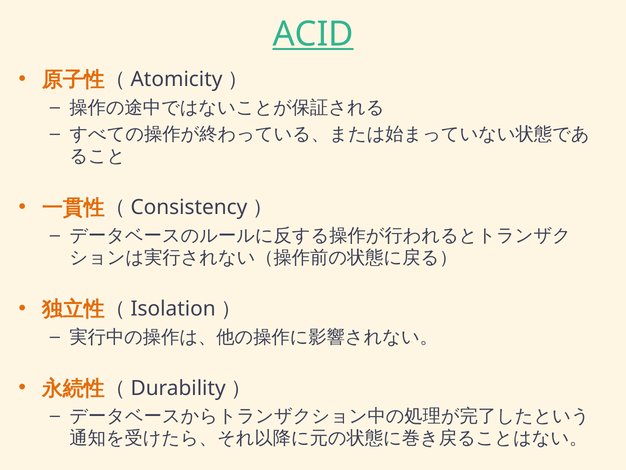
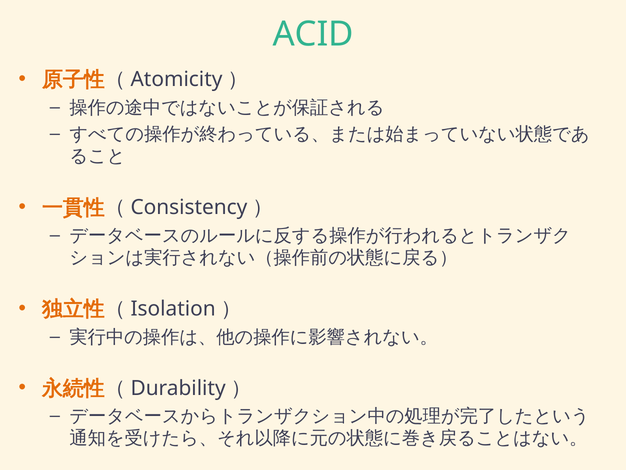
ACID underline: present -> none
